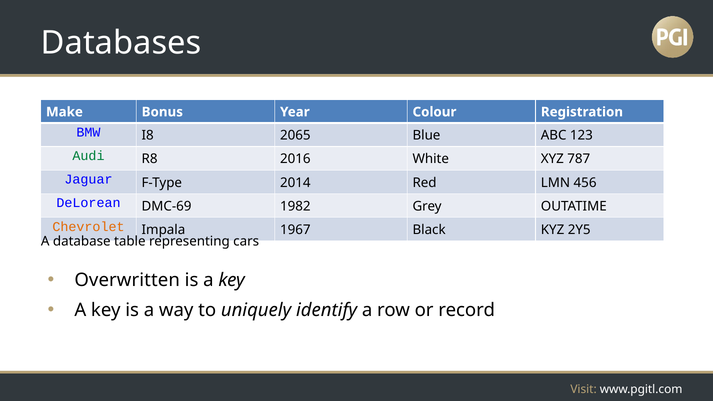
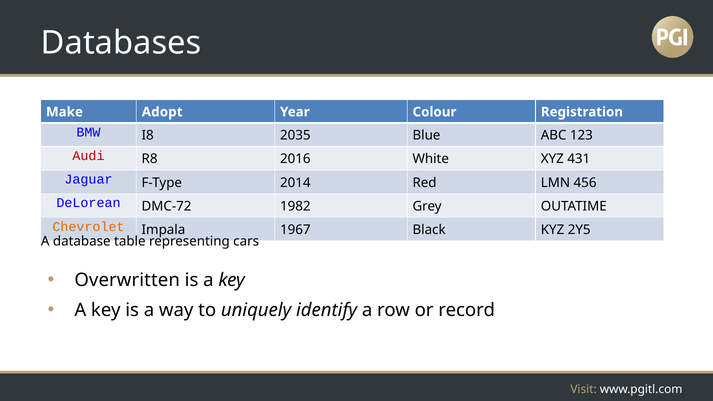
Bonus: Bonus -> Adopt
2065: 2065 -> 2035
Audi colour: green -> red
787: 787 -> 431
DMC-69: DMC-69 -> DMC-72
